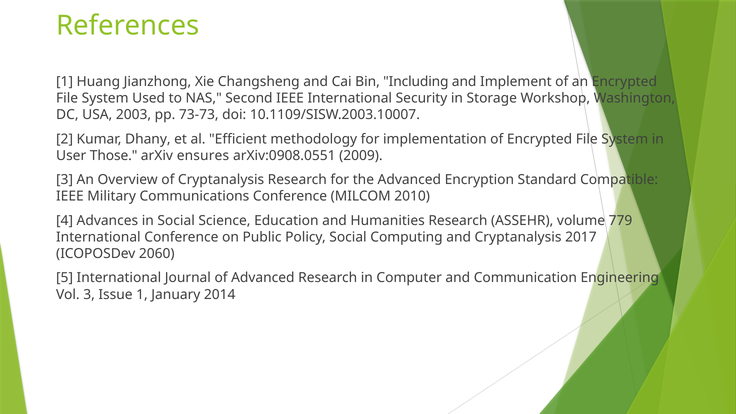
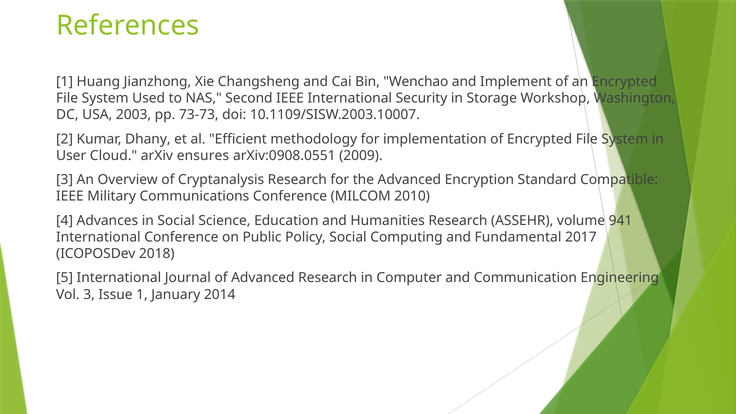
Including: Including -> Wenchao
Those: Those -> Cloud
779: 779 -> 941
and Cryptanalysis: Cryptanalysis -> Fundamental
2060: 2060 -> 2018
